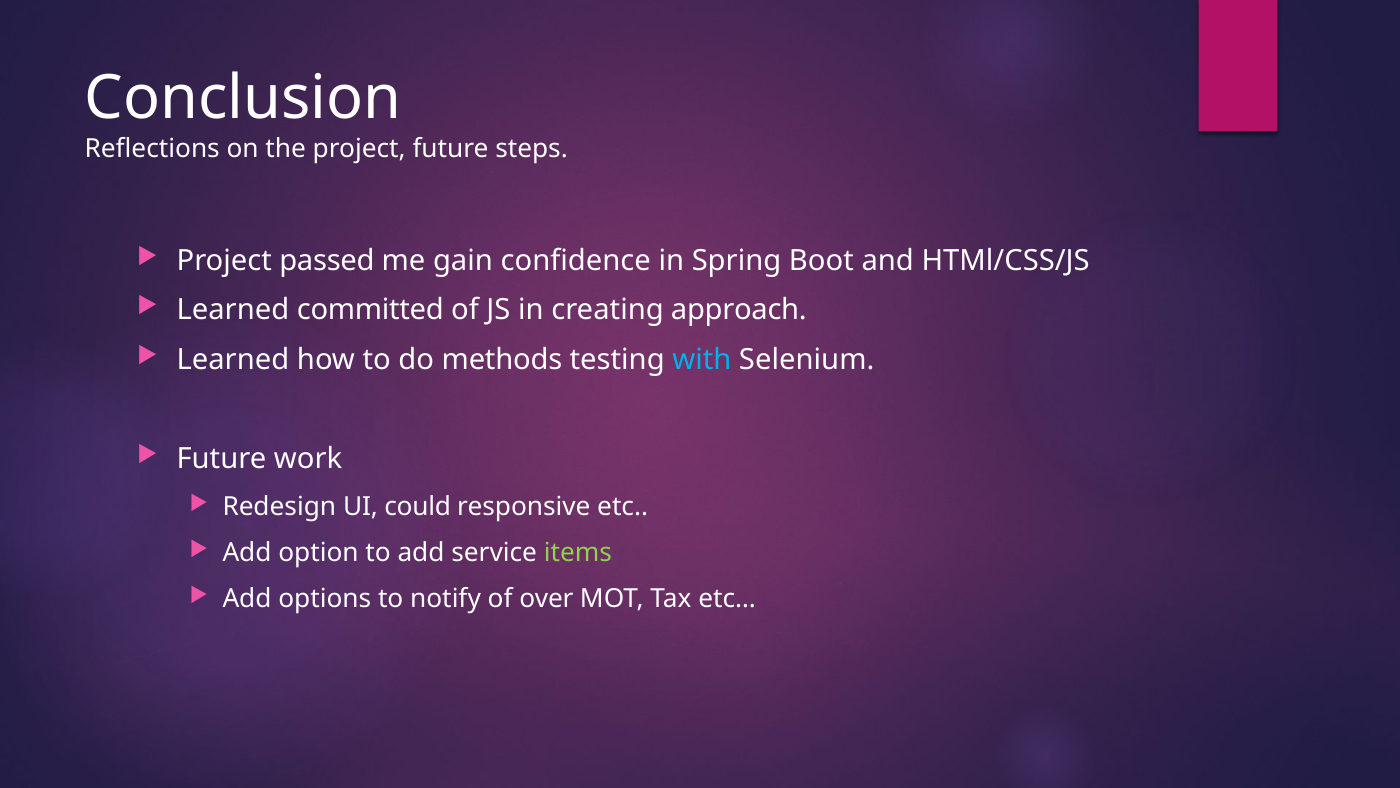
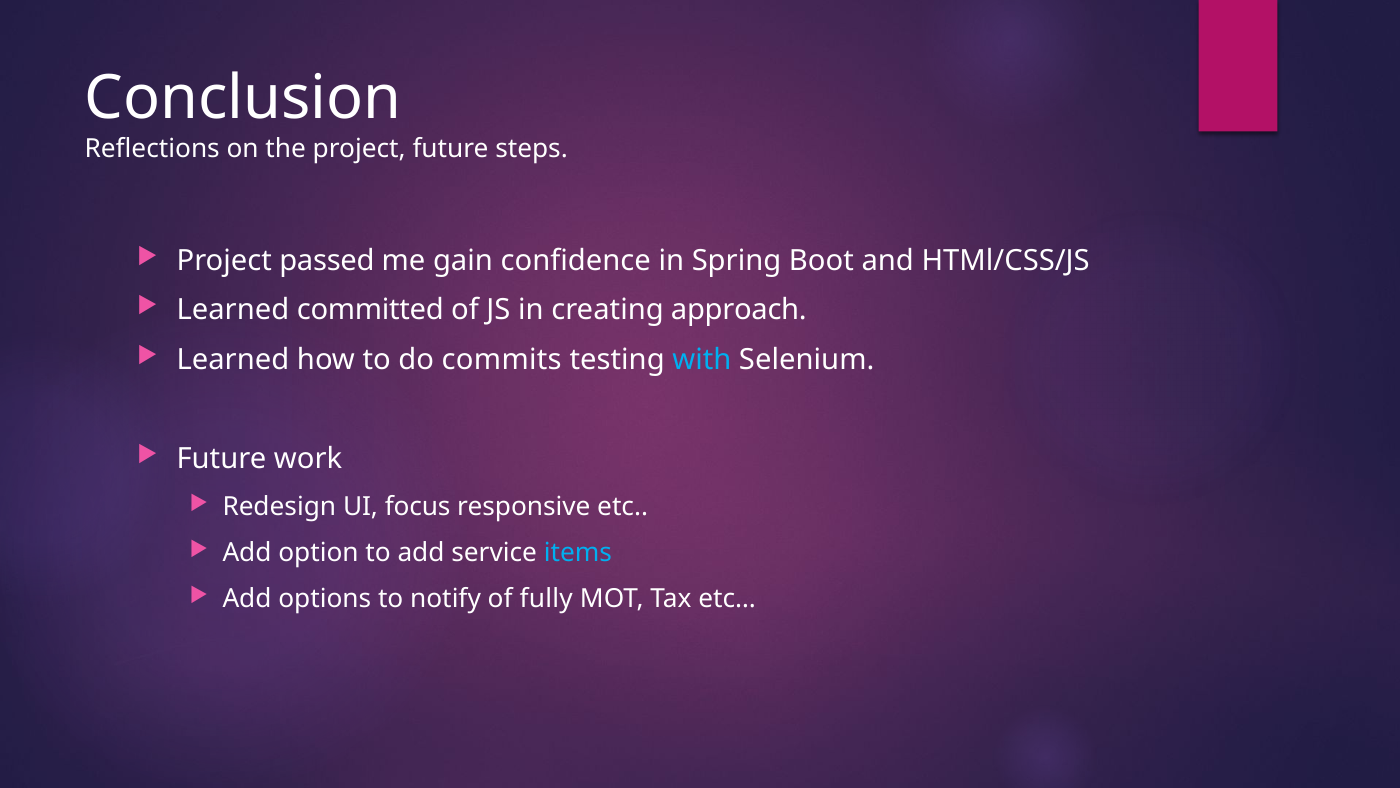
methods: methods -> commits
could: could -> focus
items colour: light green -> light blue
over: over -> fully
